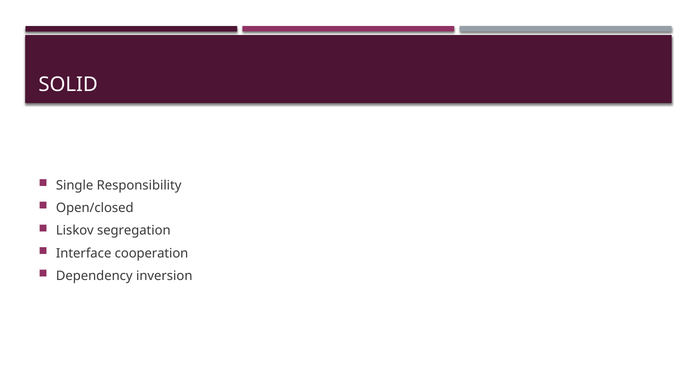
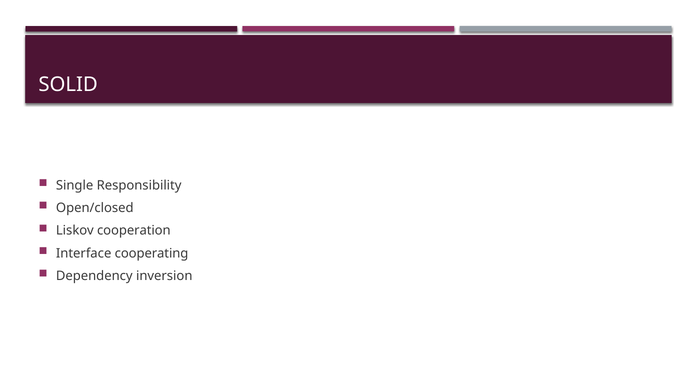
segregation: segregation -> cooperation
cooperation: cooperation -> cooperating
